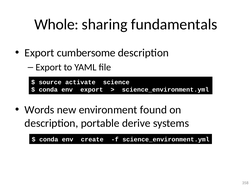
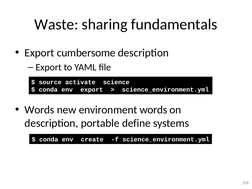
Whole: Whole -> Waste
environment found: found -> words
derive: derive -> define
